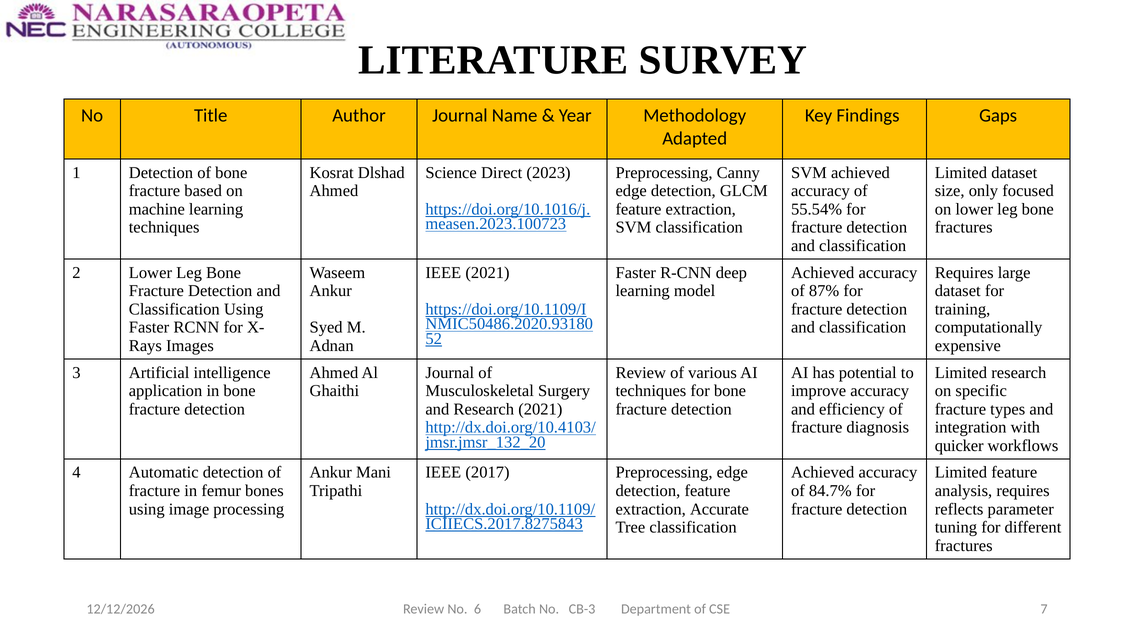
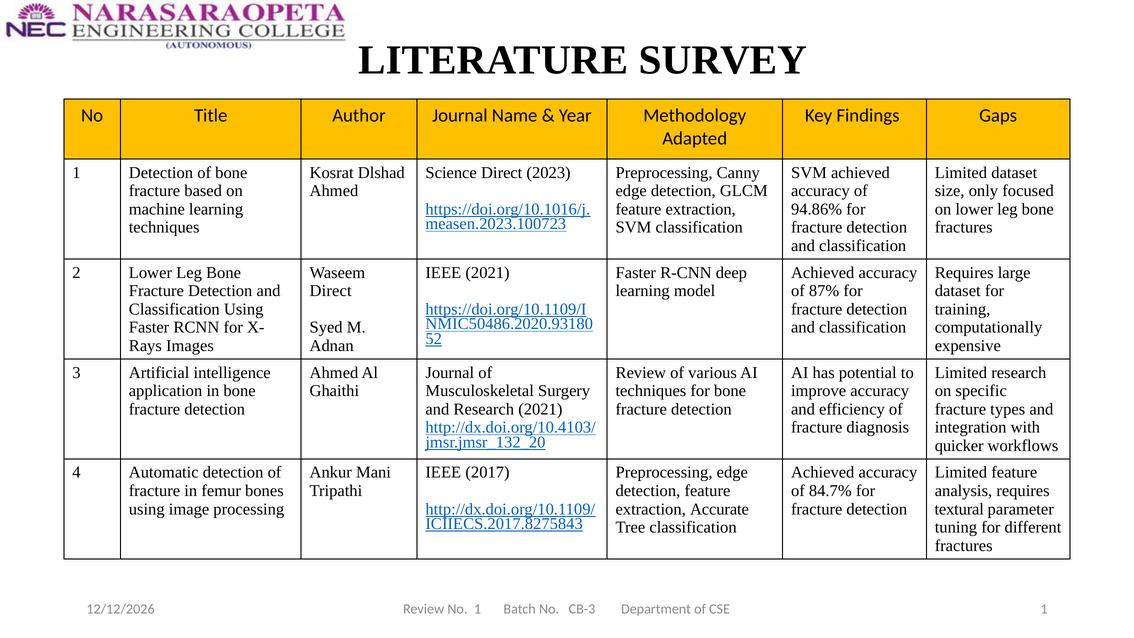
55.54%: 55.54% -> 94.86%
Ankur at (331, 291): Ankur -> Direct
reflects: reflects -> textural
No 6: 6 -> 1
CSE 7: 7 -> 1
